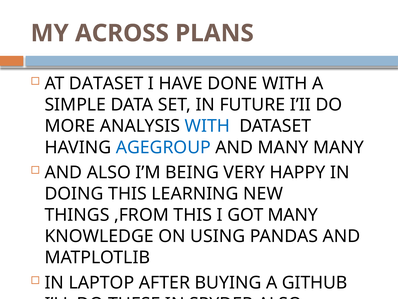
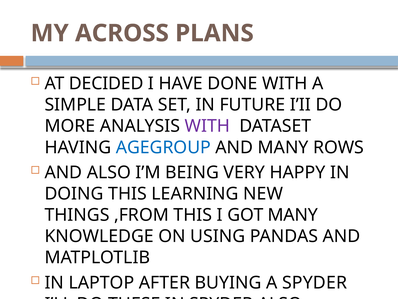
AT DATASET: DATASET -> DECIDED
WITH at (207, 126) colour: blue -> purple
MANY MANY: MANY -> ROWS
A GITHUB: GITHUB -> SPYDER
